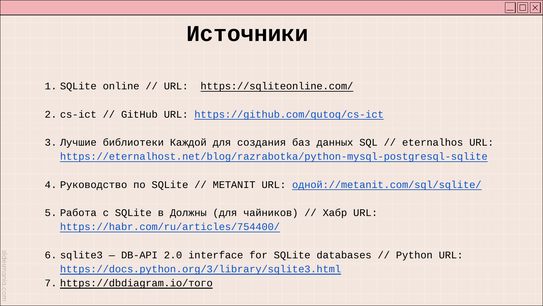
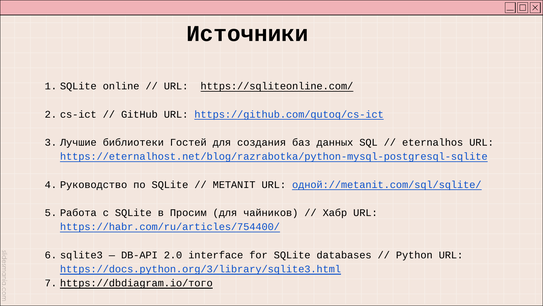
Каждой: Каждой -> Гостей
Должны: Должны -> Просим
